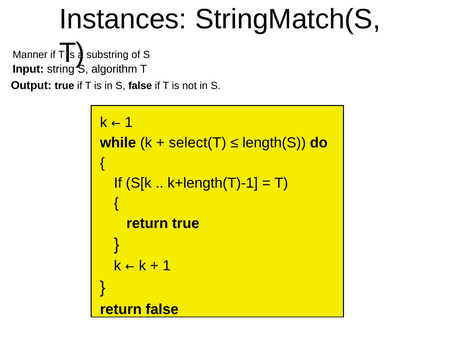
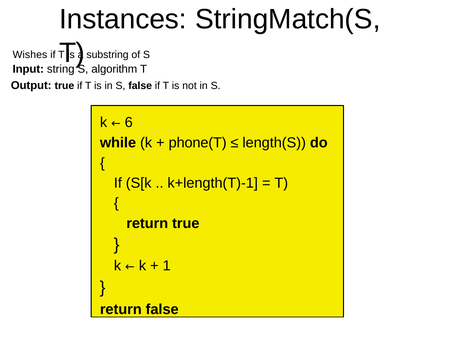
Manner: Manner -> Wishes
1 at (129, 122): 1 -> 6
select(T: select(T -> phone(T
